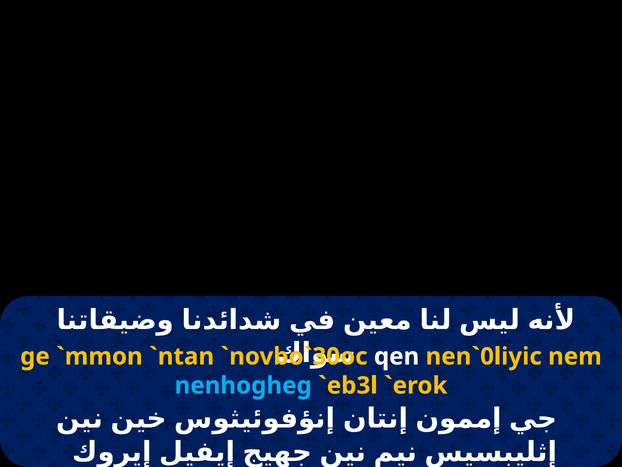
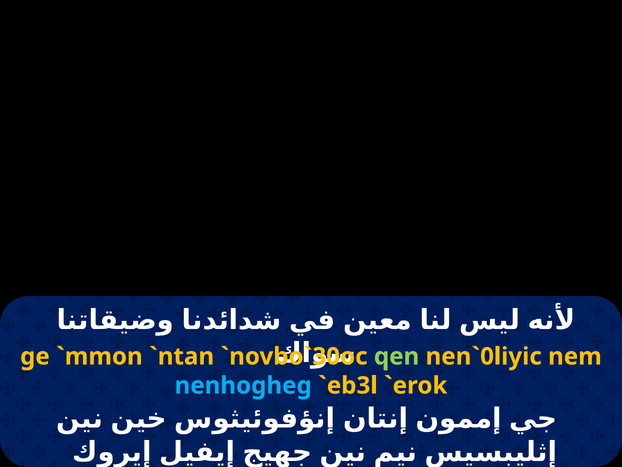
qen colour: white -> light green
